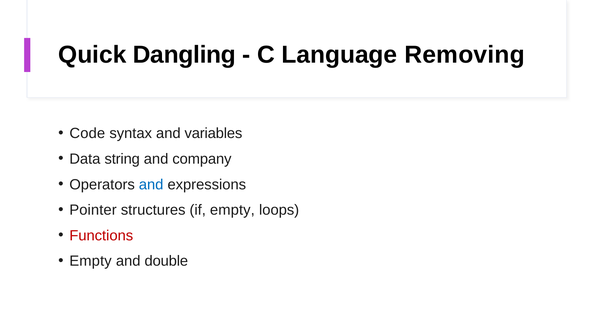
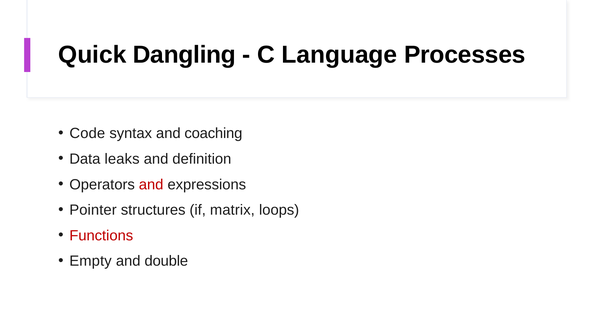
Removing: Removing -> Processes
variables: variables -> coaching
string: string -> leaks
company: company -> definition
and at (151, 185) colour: blue -> red
if empty: empty -> matrix
